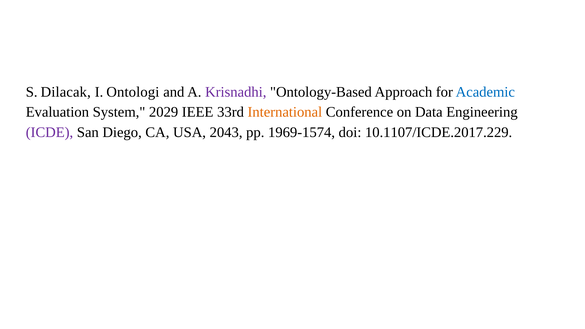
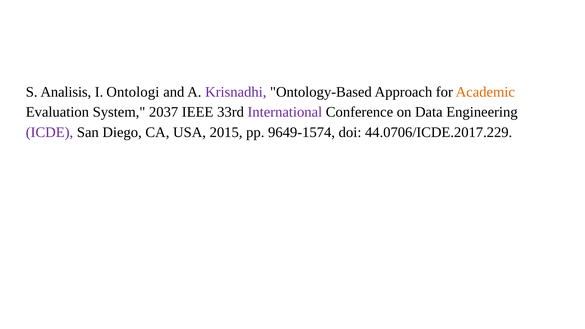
Dilacak: Dilacak -> Analisis
Academic colour: blue -> orange
2029: 2029 -> 2037
International colour: orange -> purple
2043: 2043 -> 2015
1969-1574: 1969-1574 -> 9649-1574
10.1107/ICDE.2017.229: 10.1107/ICDE.2017.229 -> 44.0706/ICDE.2017.229
